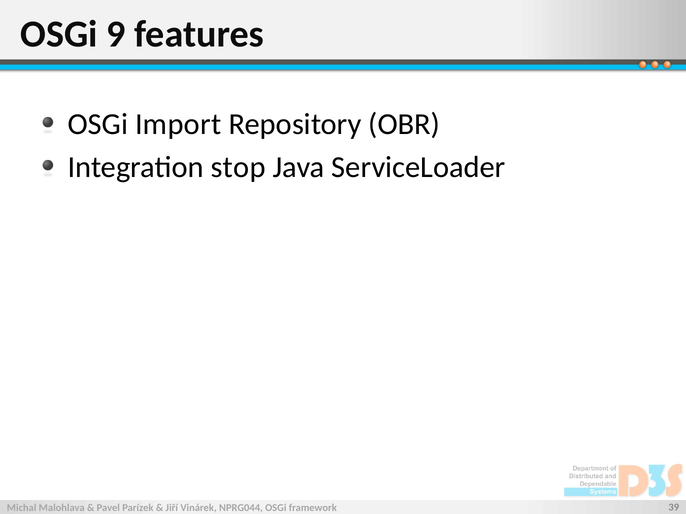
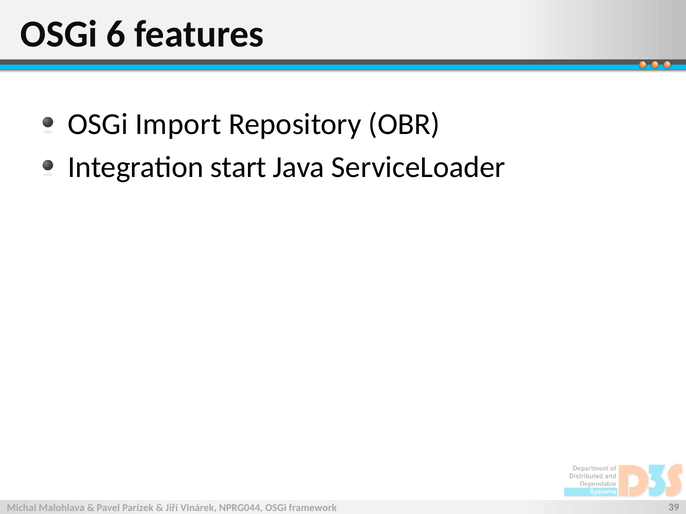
9: 9 -> 6
stop: stop -> start
